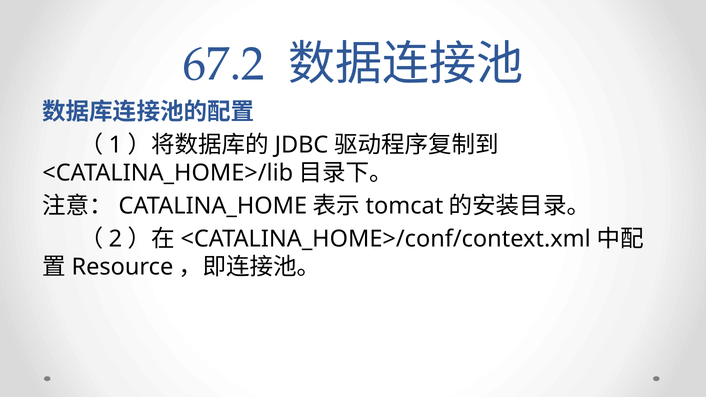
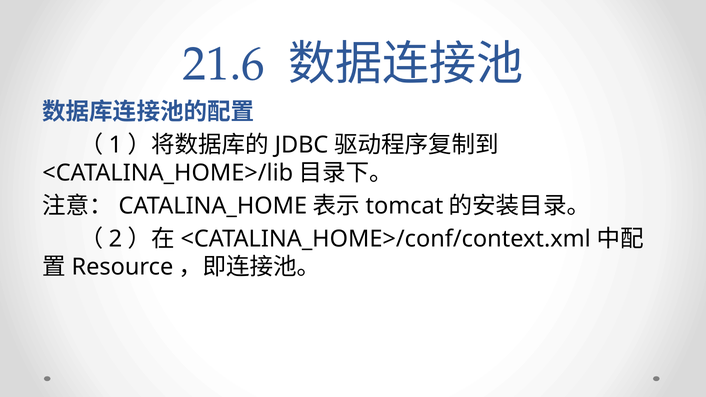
67.2: 67.2 -> 21.6
